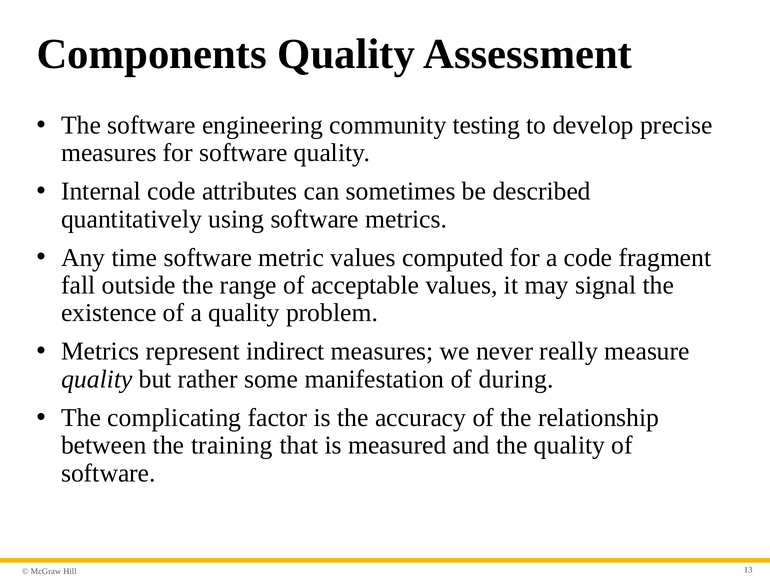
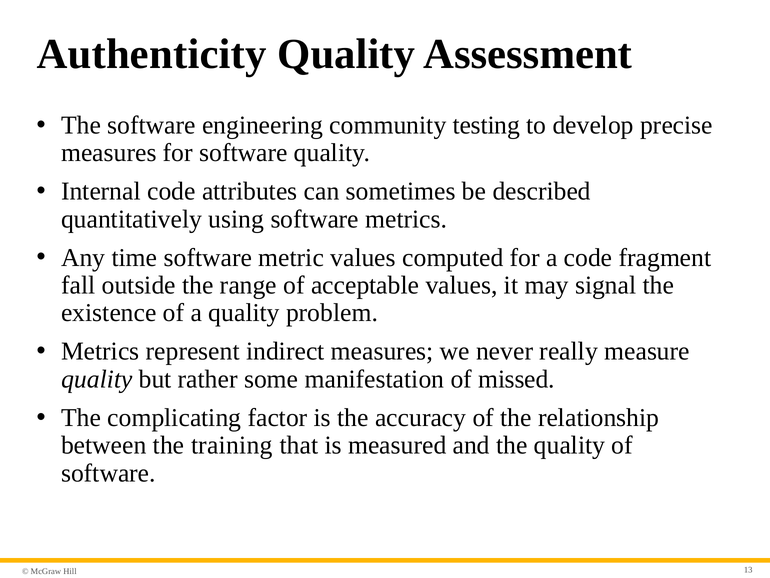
Components: Components -> Authenticity
during: during -> missed
